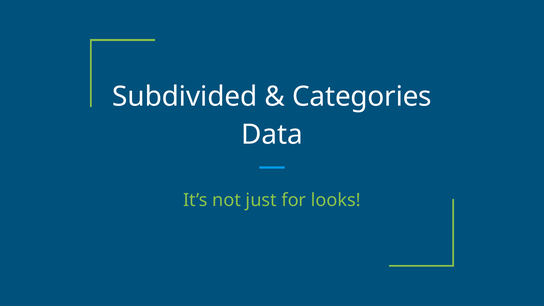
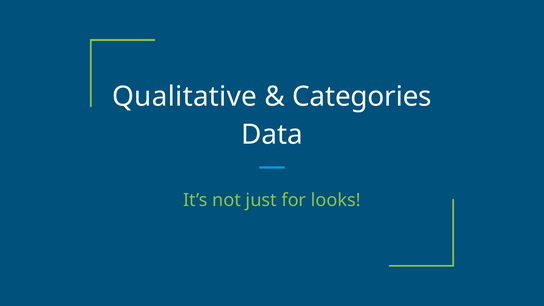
Subdivided: Subdivided -> Qualitative
